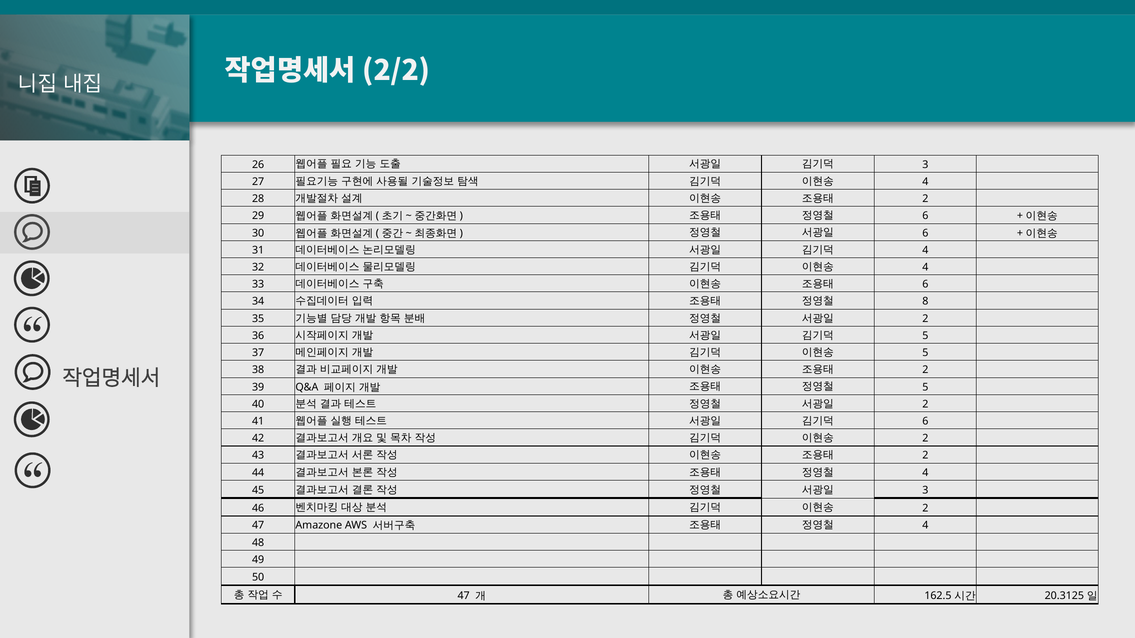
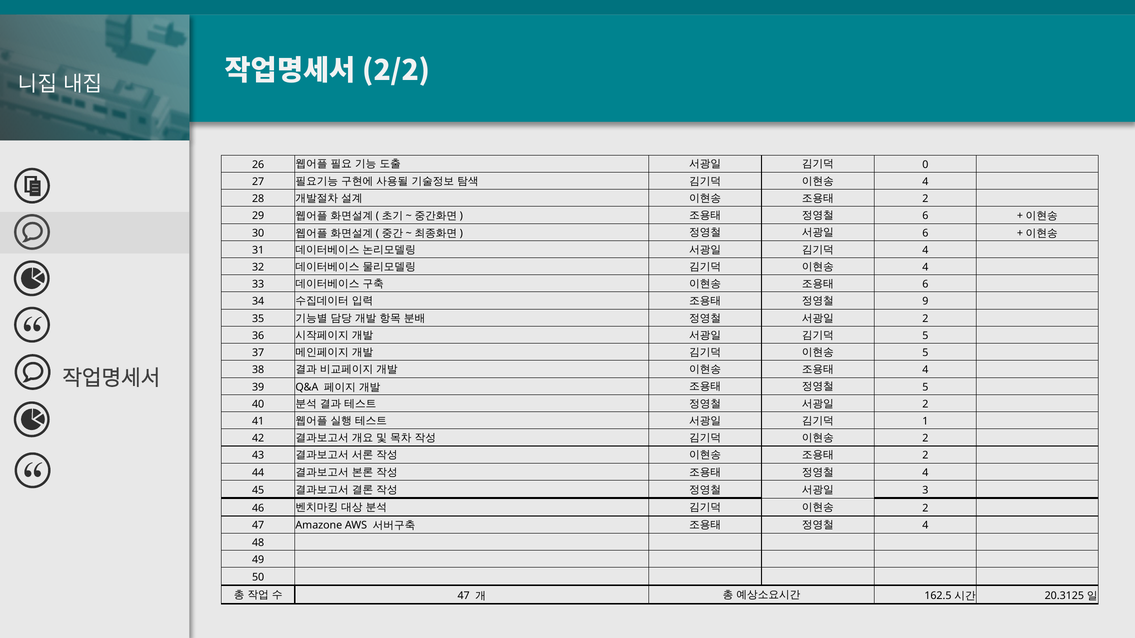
3 at (925, 165): 3 -> 0
8: 8 -> 9
2 at (925, 370): 2 -> 4
6 at (925, 422): 6 -> 1
